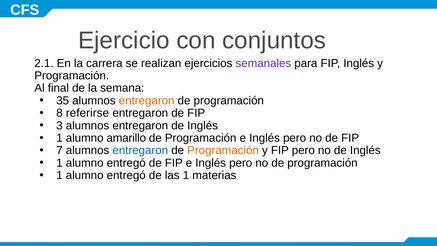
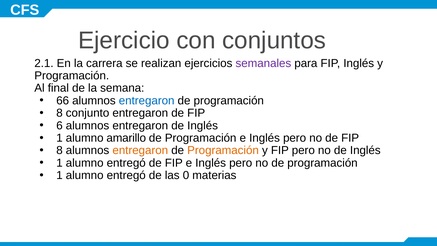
35: 35 -> 66
entregaron at (147, 101) colour: orange -> blue
referirse: referirse -> conjunto
3: 3 -> 6
7 at (59, 150): 7 -> 8
entregaron at (140, 150) colour: blue -> orange
las 1: 1 -> 0
